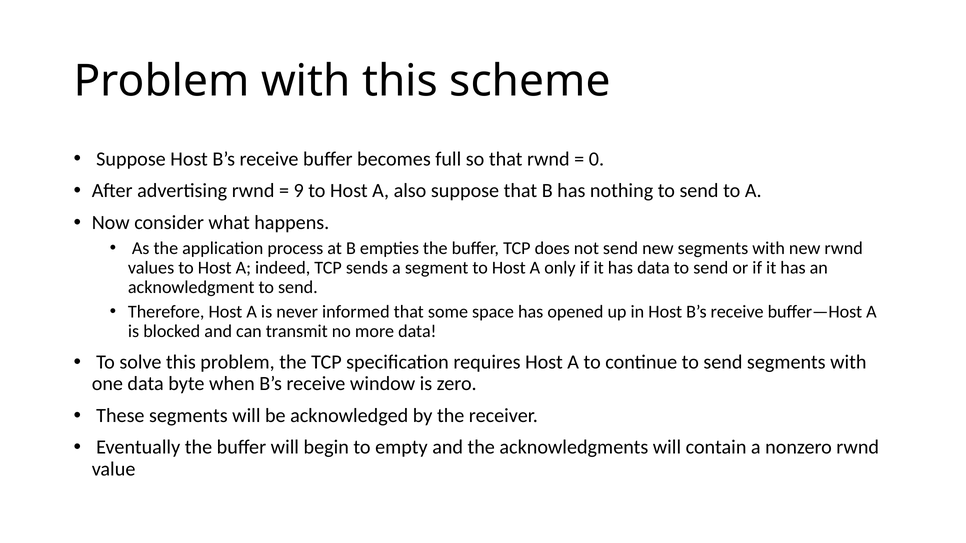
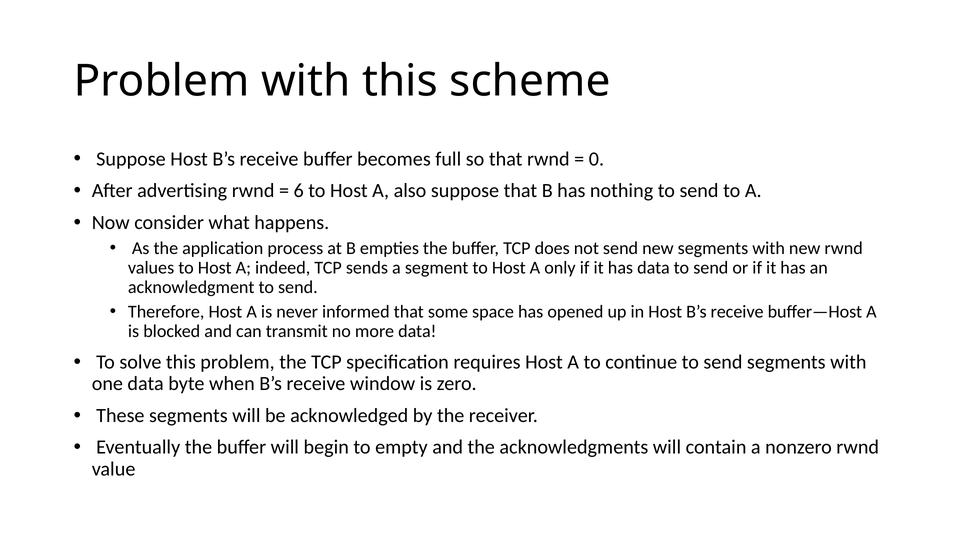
9: 9 -> 6
